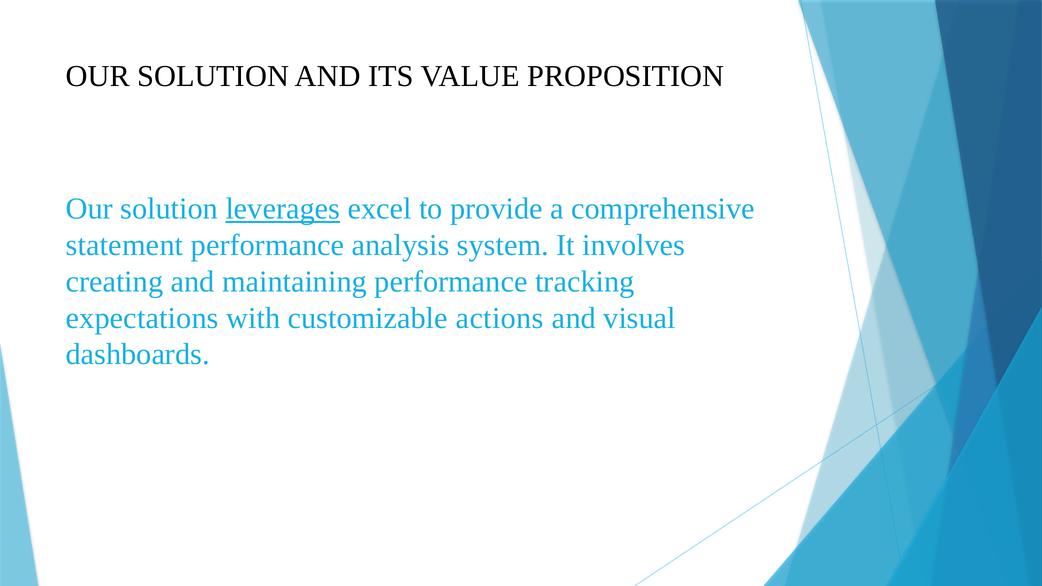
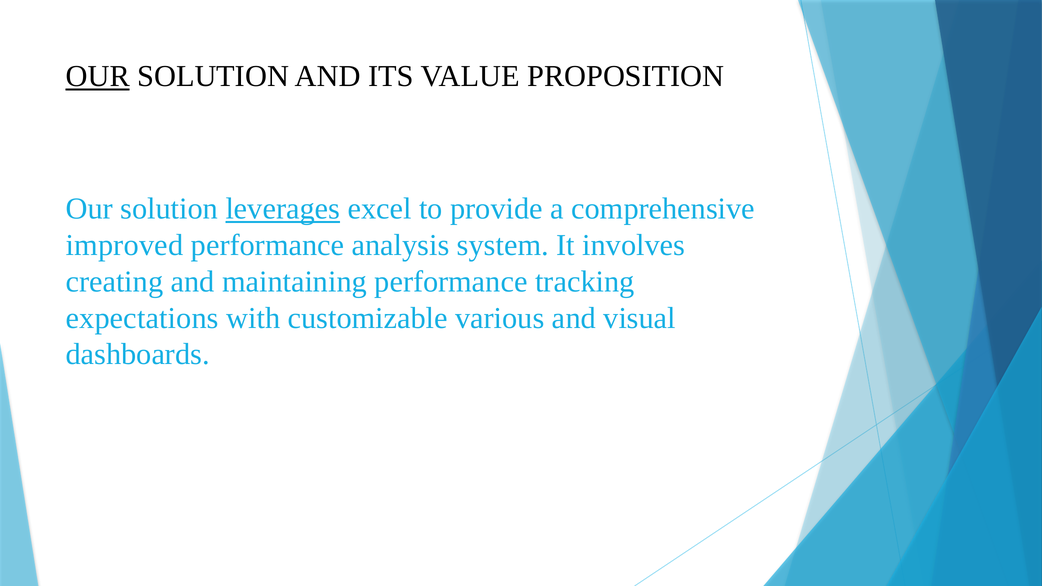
OUR at (98, 76) underline: none -> present
statement: statement -> improved
actions: actions -> various
